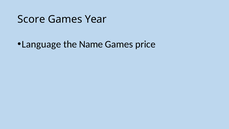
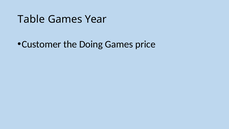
Score: Score -> Table
Language: Language -> Customer
Name: Name -> Doing
